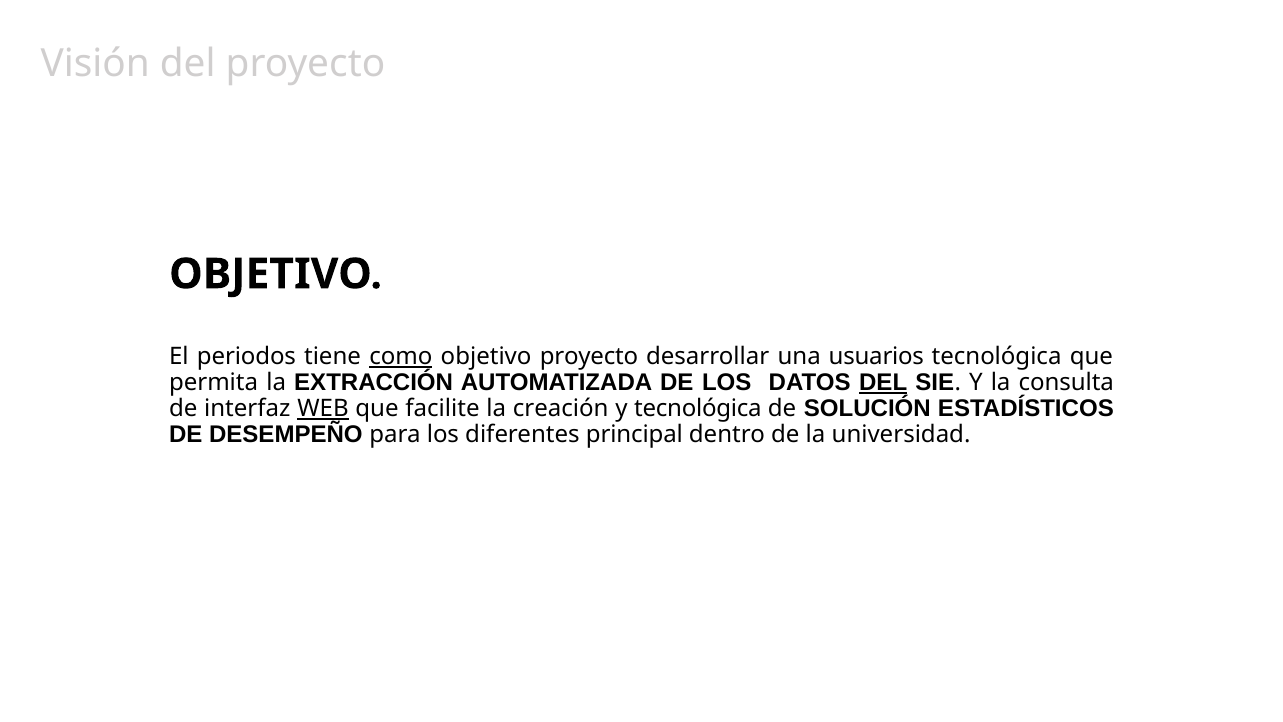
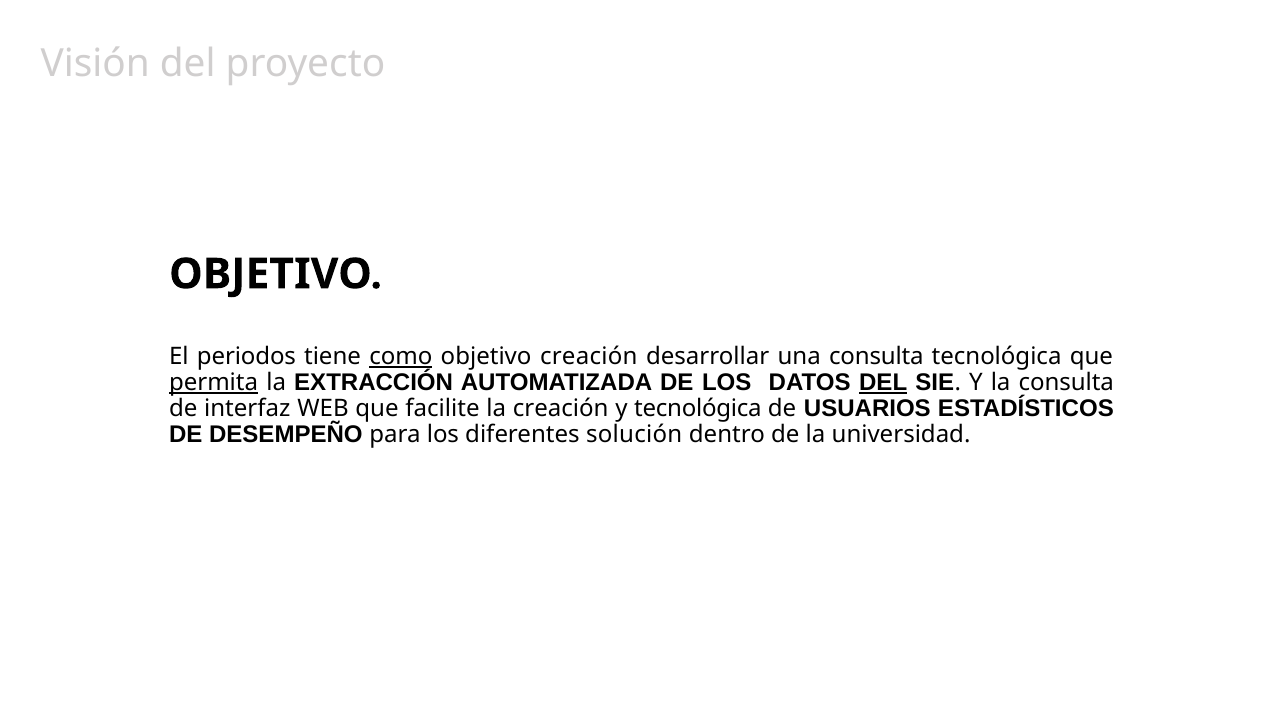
objetivo proyecto: proyecto -> creación
una usuarios: usuarios -> consulta
permita underline: none -> present
WEB underline: present -> none
SOLUCIÓN: SOLUCIÓN -> USUARIOS
principal: principal -> solución
